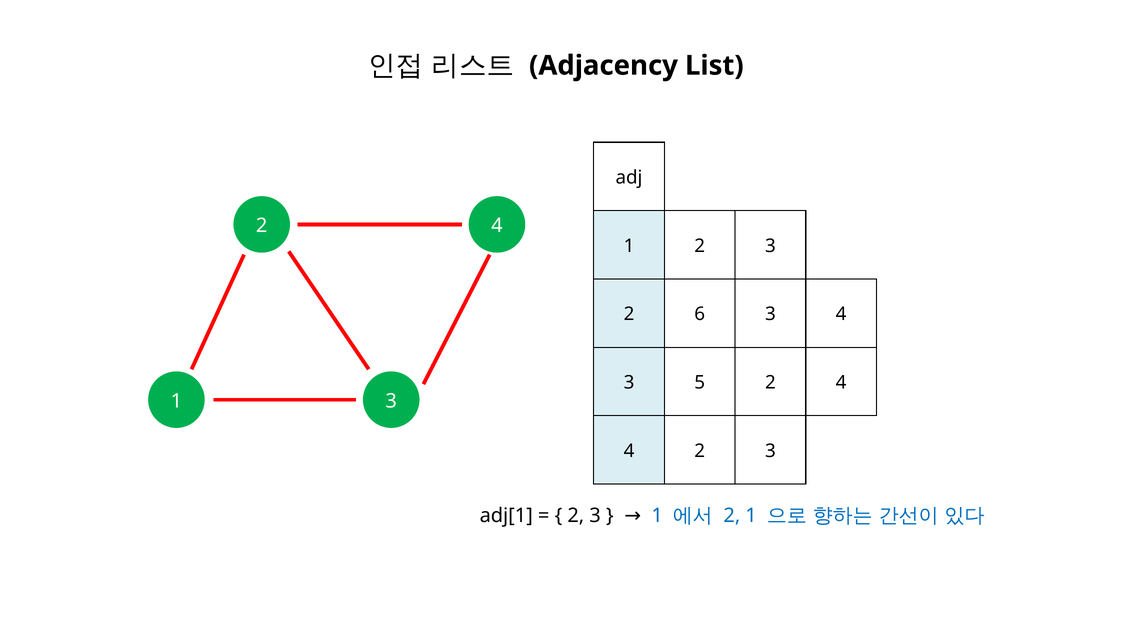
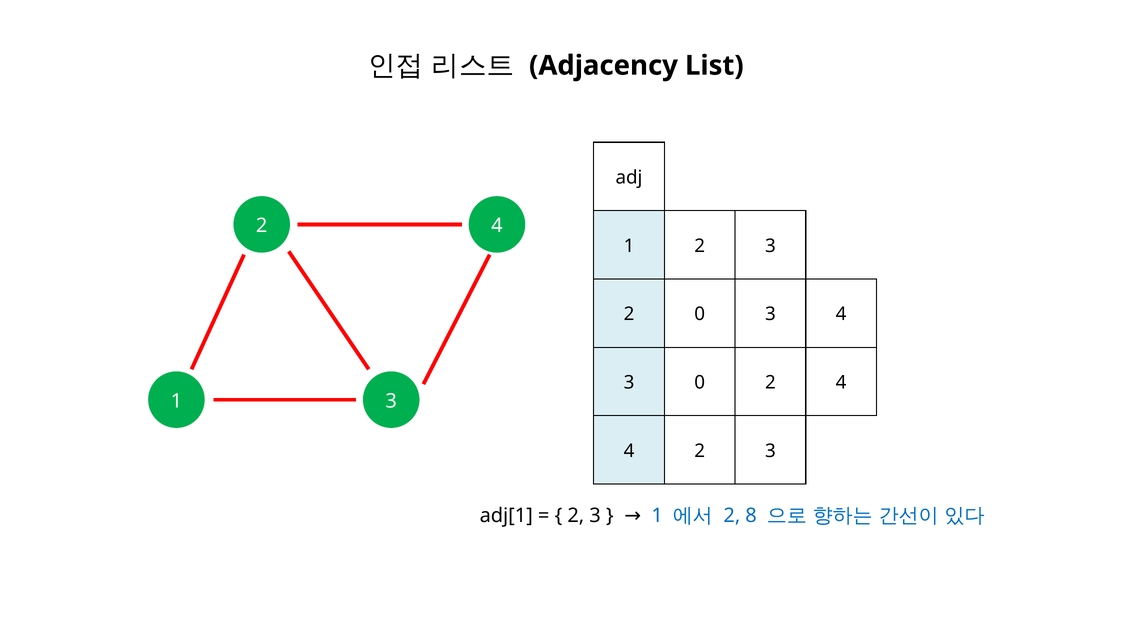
2 6: 6 -> 0
3 5: 5 -> 0
1 at (751, 516): 1 -> 8
